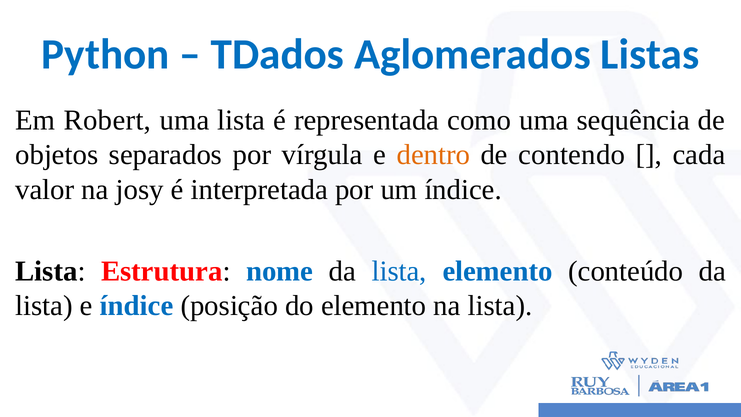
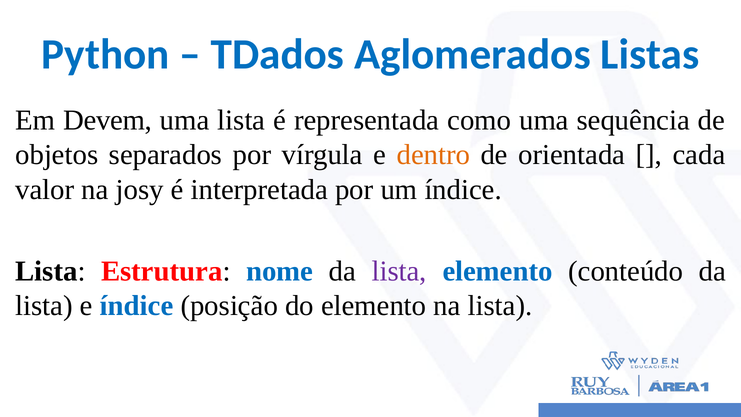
Robert: Robert -> Devem
contendo: contendo -> orientada
lista at (399, 271) colour: blue -> purple
